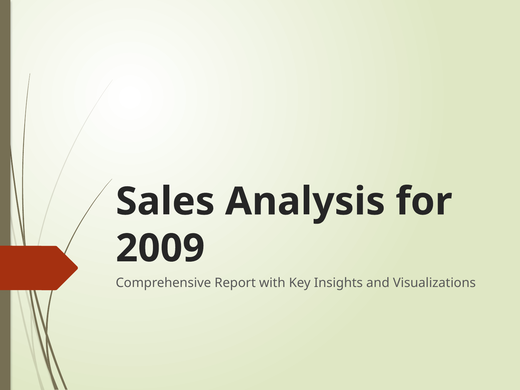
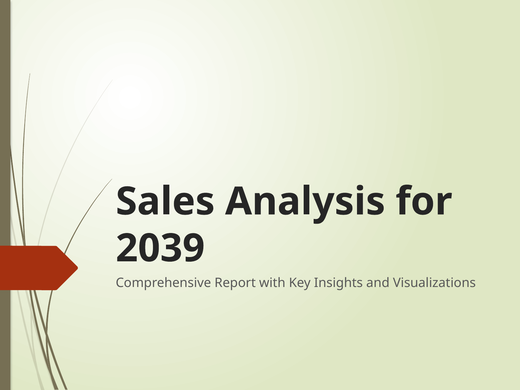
2009: 2009 -> 2039
